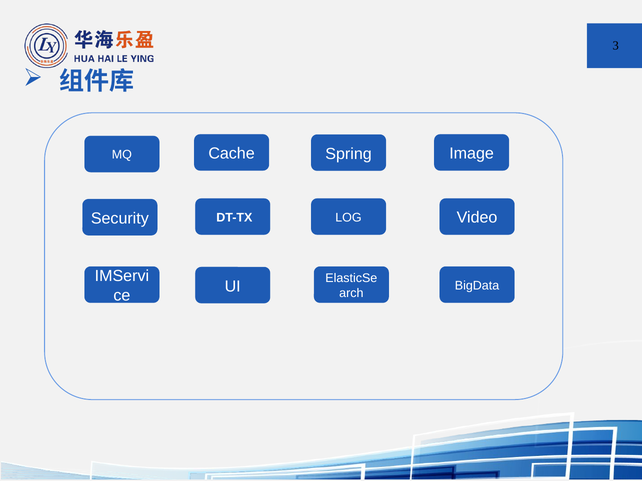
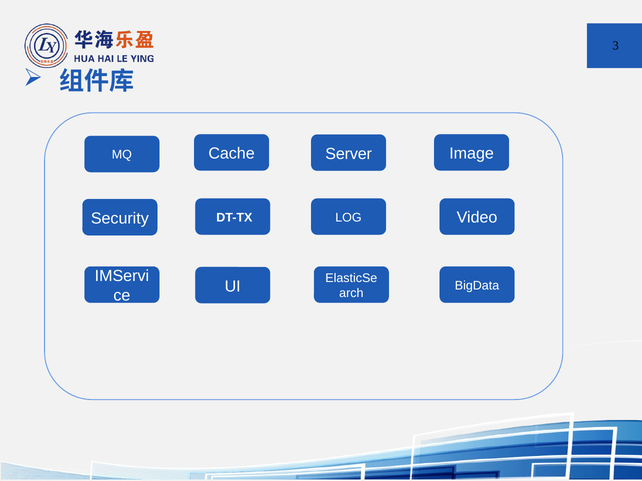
Spring: Spring -> Server
